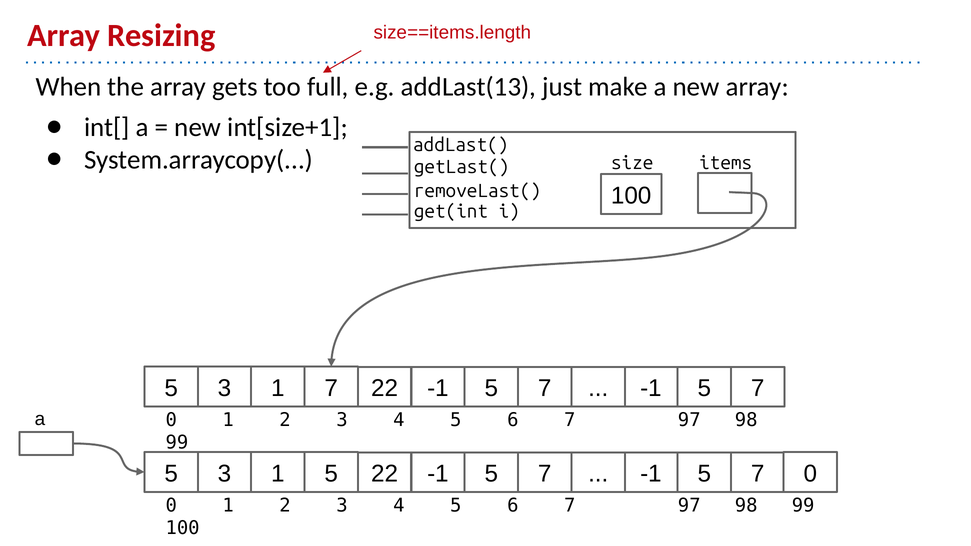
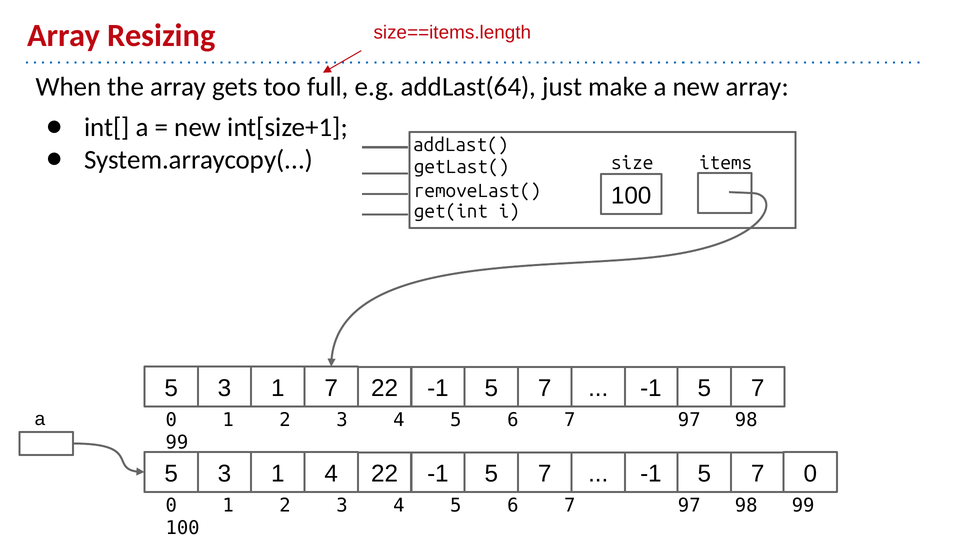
addLast(13: addLast(13 -> addLast(64
1 5: 5 -> 4
